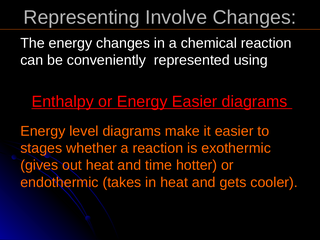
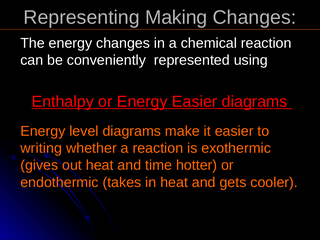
Involve: Involve -> Making
stages: stages -> writing
